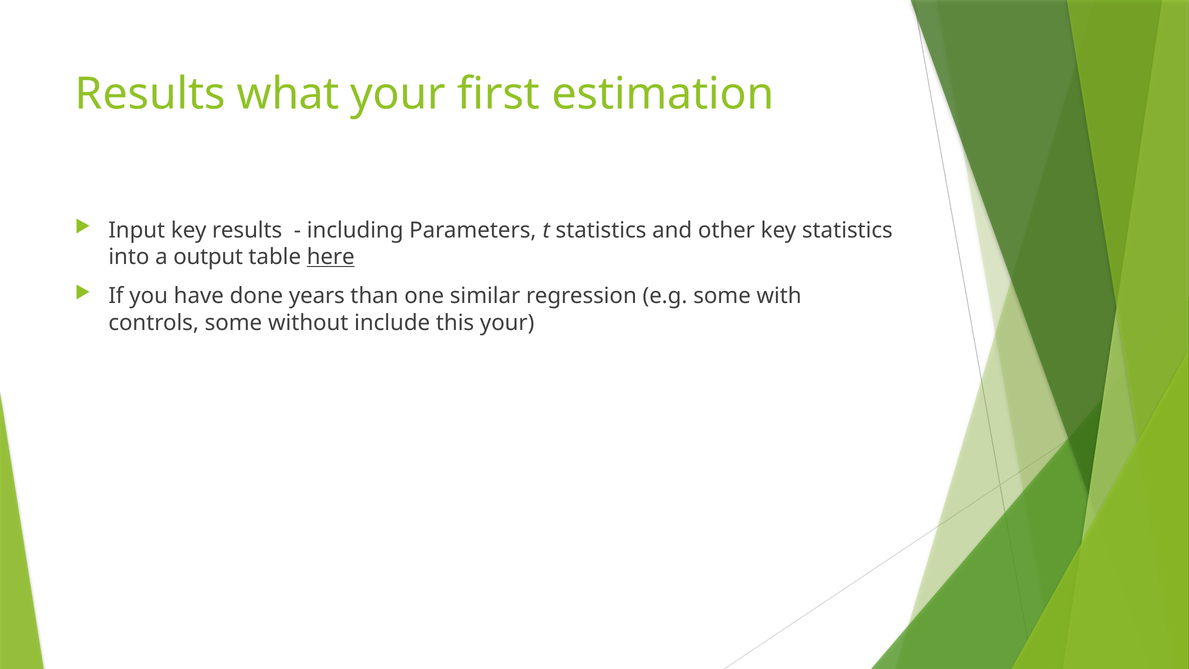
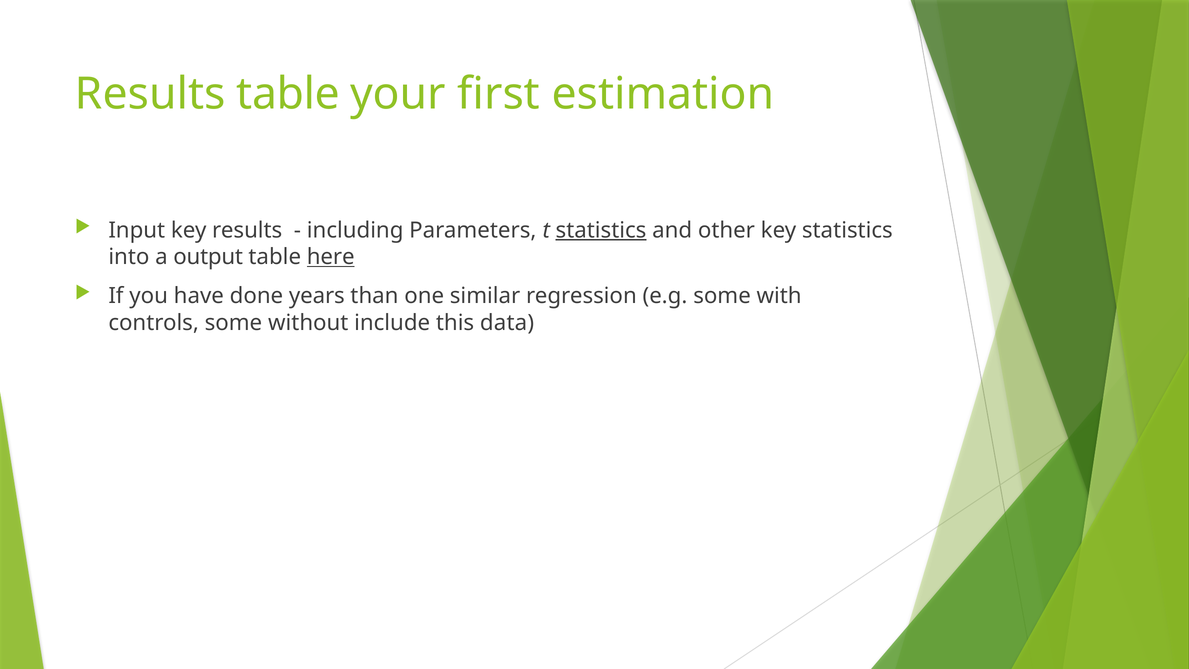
Results what: what -> table
statistics at (601, 230) underline: none -> present
this your: your -> data
